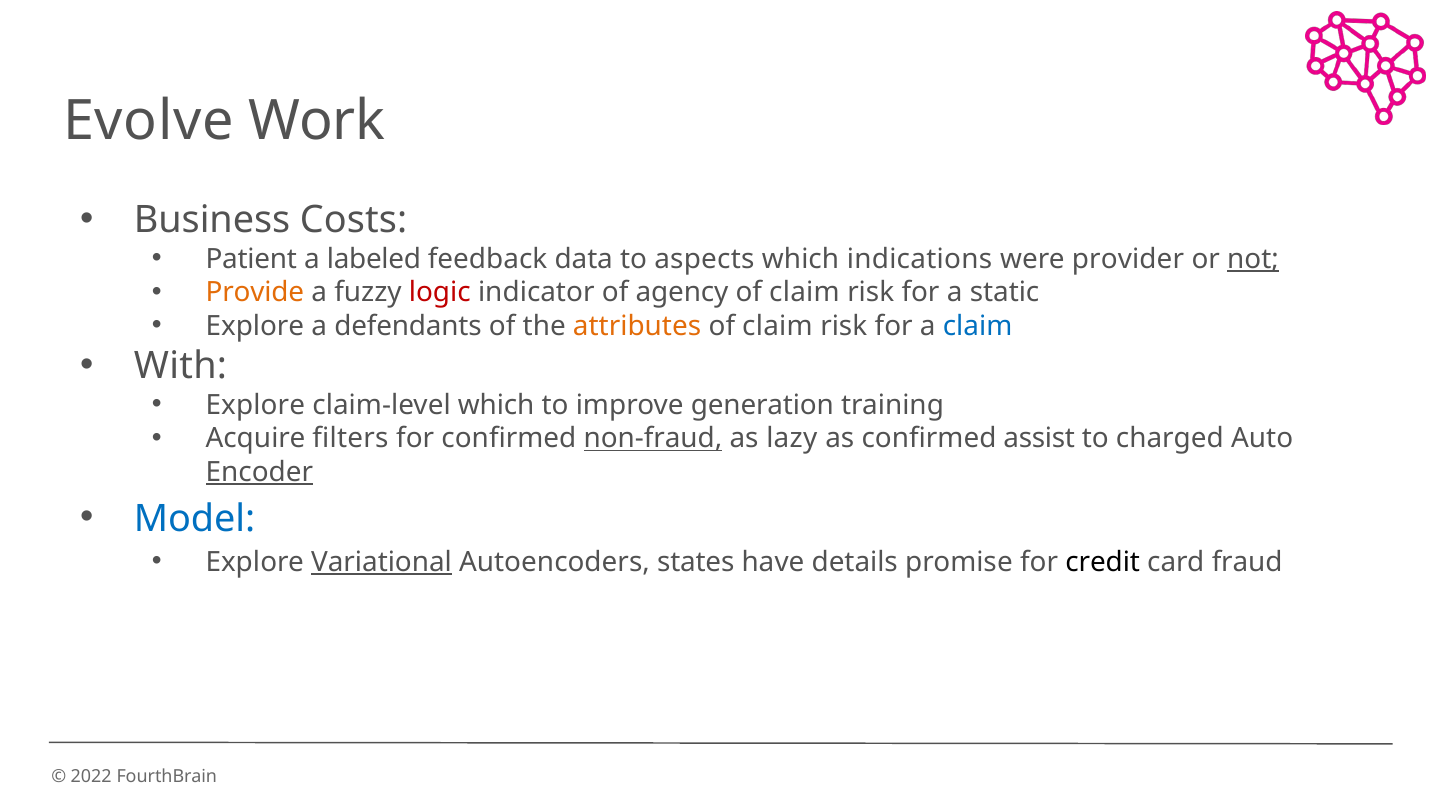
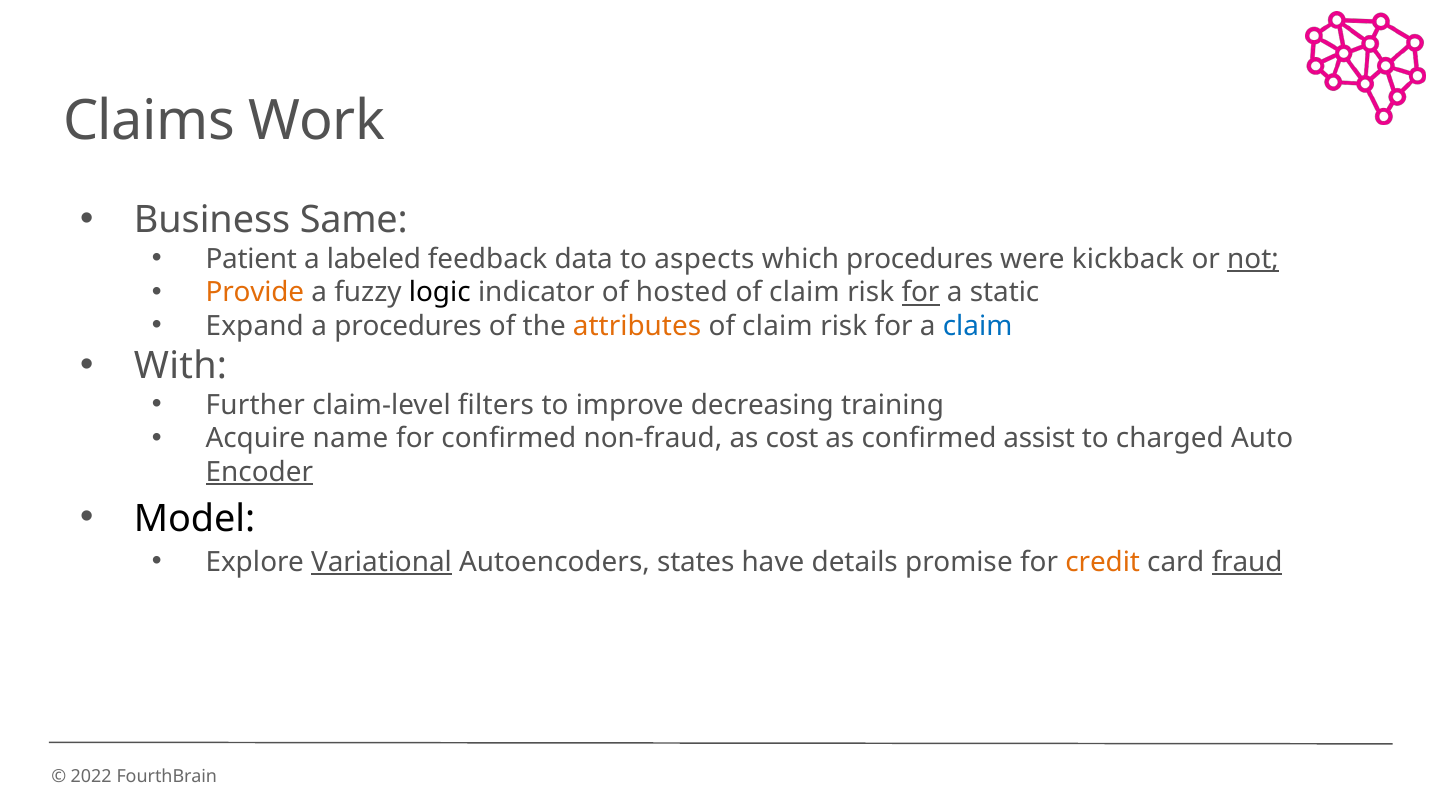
Evolve: Evolve -> Claims
Costs: Costs -> Same
which indications: indications -> procedures
provider: provider -> kickback
logic colour: red -> black
agency: agency -> hosted
for at (921, 293) underline: none -> present
Explore at (255, 326): Explore -> Expand
a defendants: defendants -> procedures
Explore at (255, 405): Explore -> Further
claim-level which: which -> filters
generation: generation -> decreasing
filters: filters -> name
non-fraud underline: present -> none
lazy: lazy -> cost
Model colour: blue -> black
credit colour: black -> orange
fraud underline: none -> present
